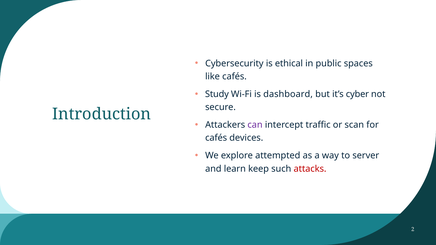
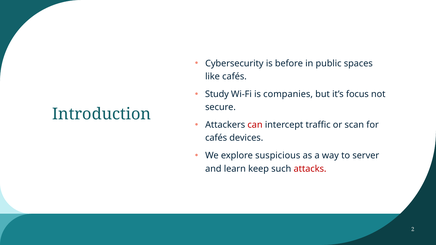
ethical: ethical -> before
dashboard: dashboard -> companies
cyber: cyber -> focus
can colour: purple -> red
attempted: attempted -> suspicious
